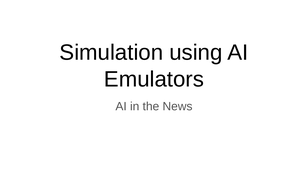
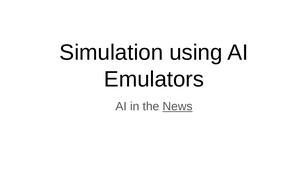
News underline: none -> present
